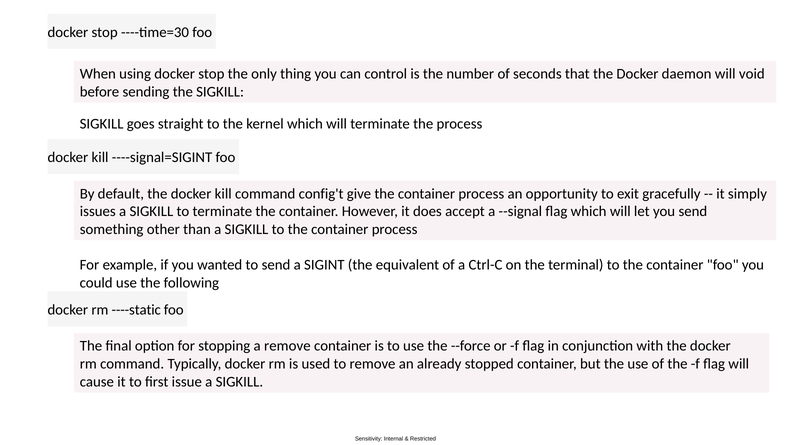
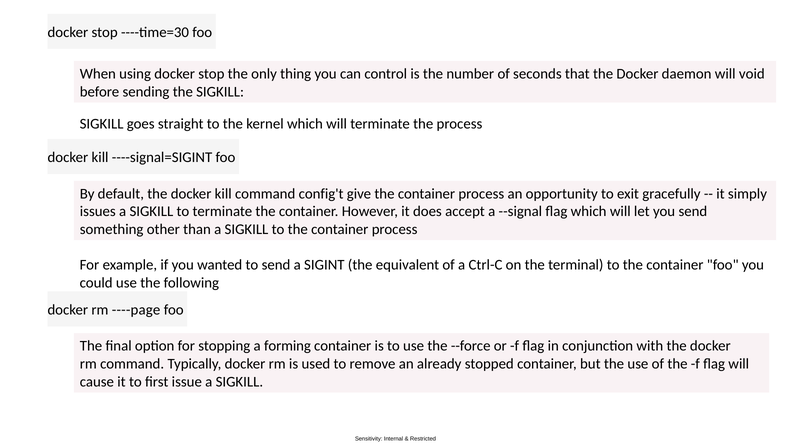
----static: ----static -> ----page
a remove: remove -> forming
